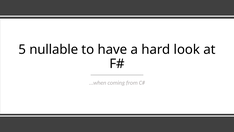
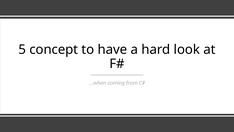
nullable: nullable -> concept
